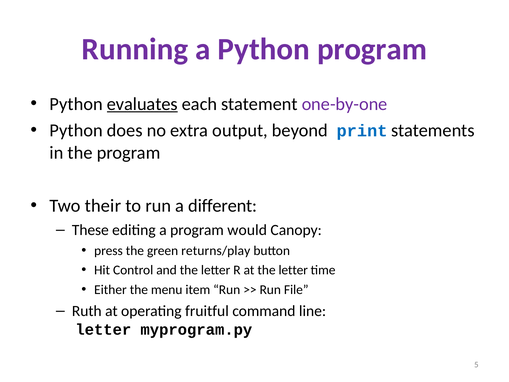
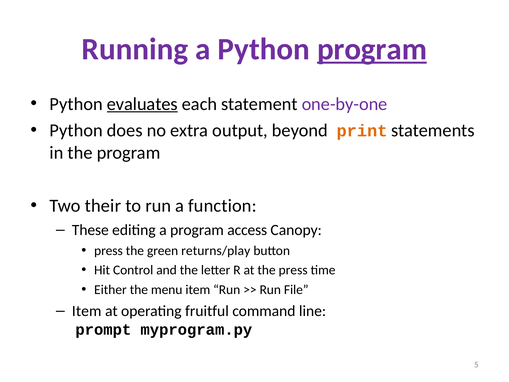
program at (372, 49) underline: none -> present
print colour: blue -> orange
different: different -> function
would: would -> access
at the letter: letter -> press
Ruth at (87, 311): Ruth -> Item
letter at (103, 330): letter -> prompt
